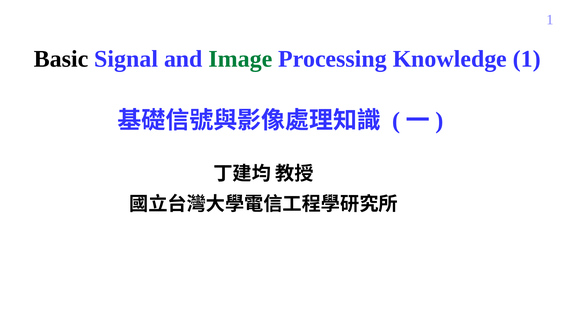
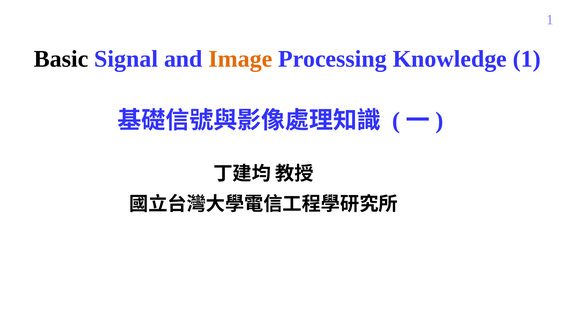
Image colour: green -> orange
